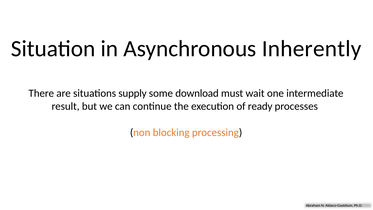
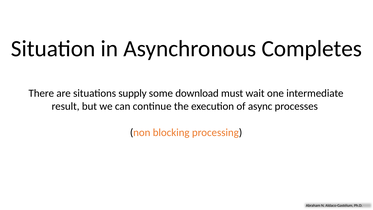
Inherently: Inherently -> Completes
ready: ready -> async
